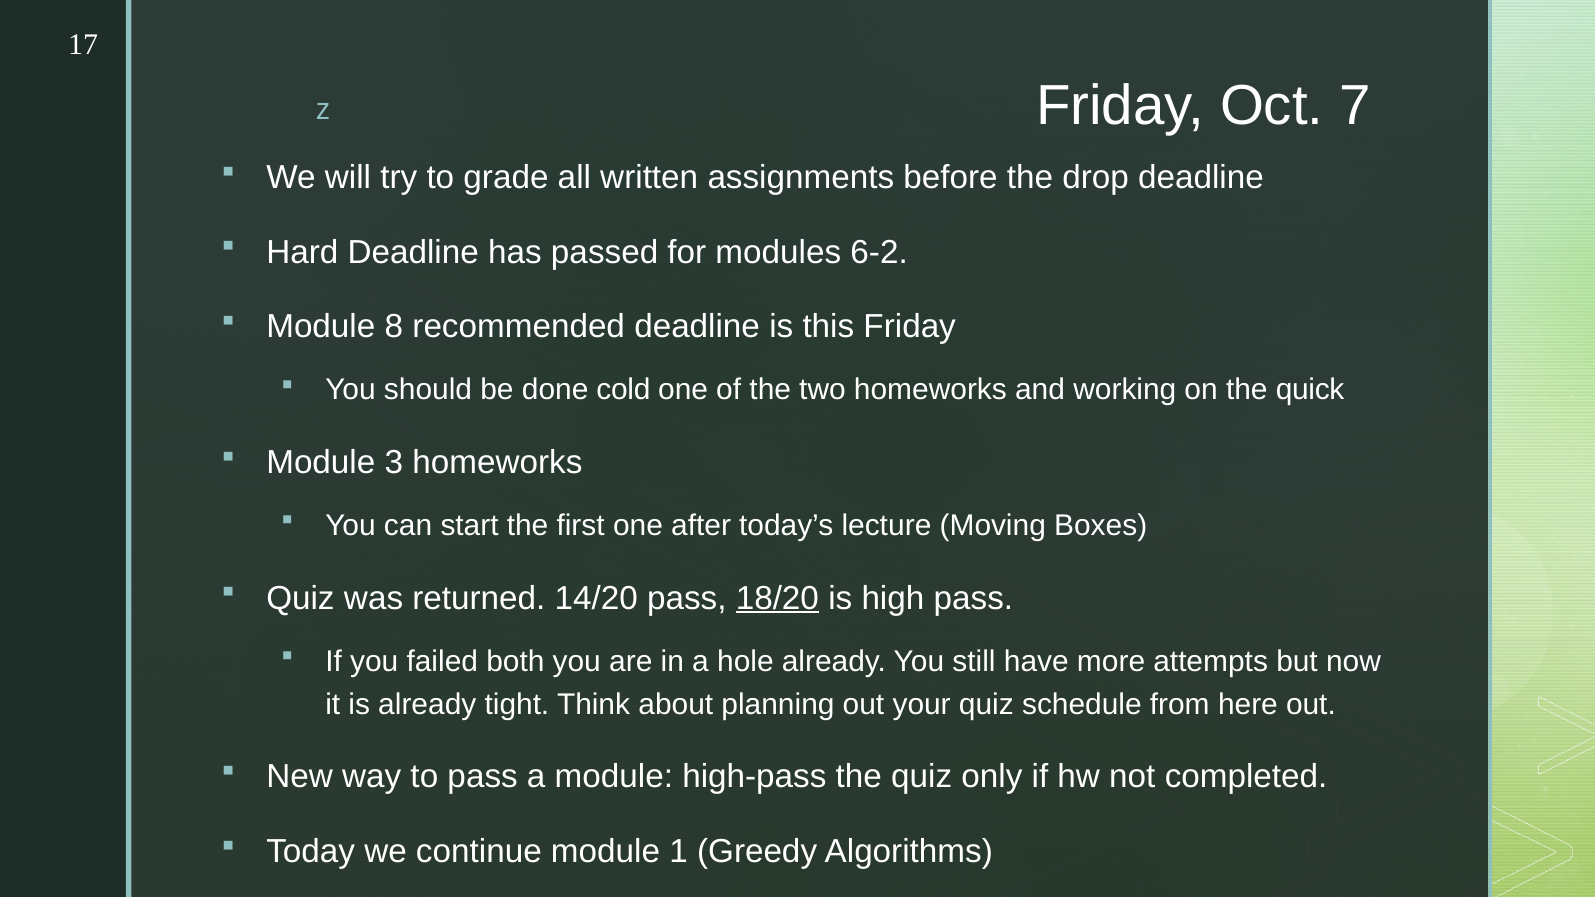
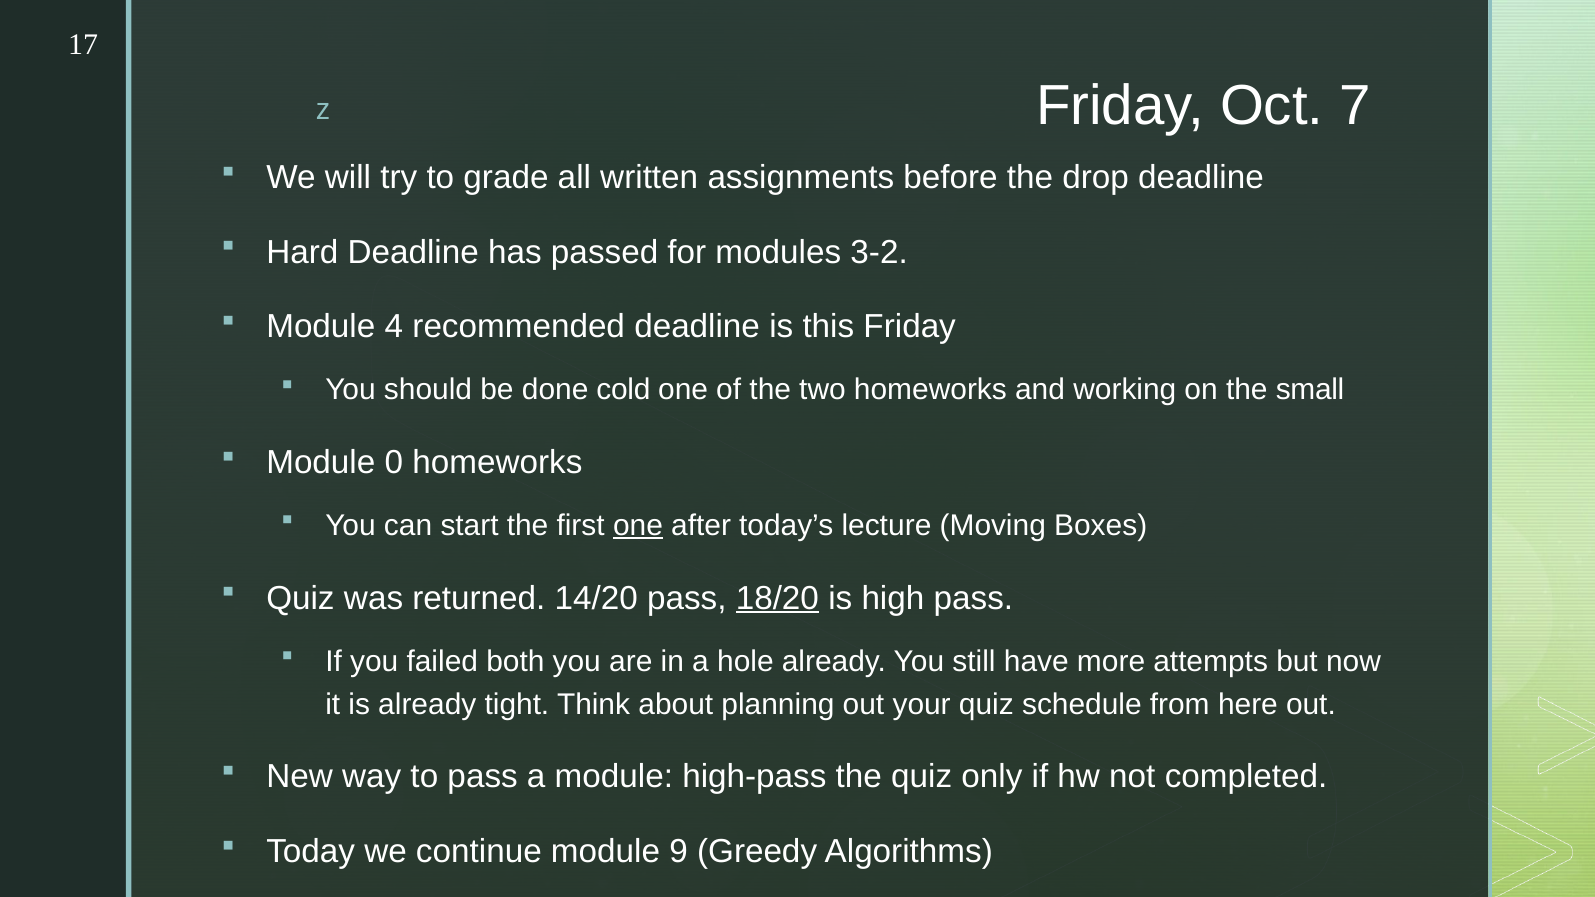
6-2: 6-2 -> 3-2
8: 8 -> 4
quick: quick -> small
3: 3 -> 0
one at (638, 526) underline: none -> present
1: 1 -> 9
